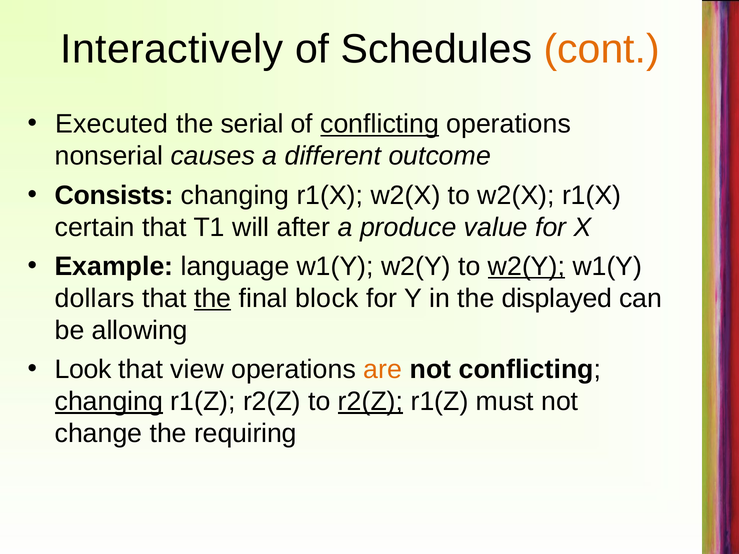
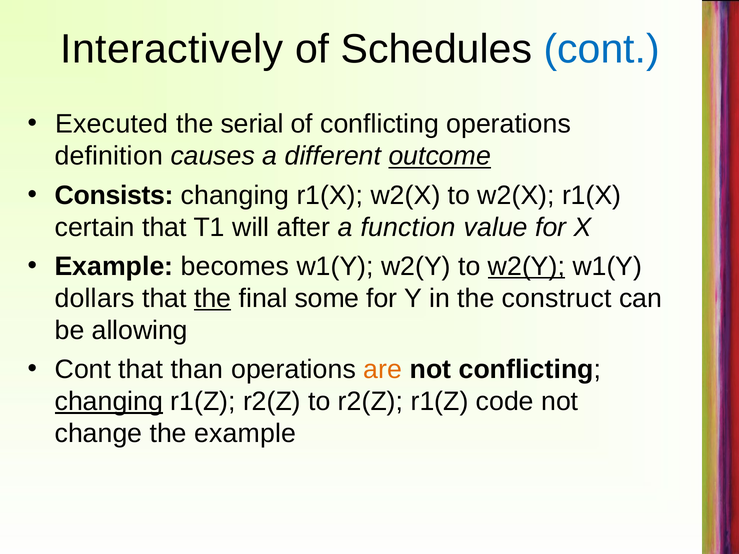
cont at (602, 49) colour: orange -> blue
conflicting at (380, 124) underline: present -> none
nonserial: nonserial -> definition
outcome underline: none -> present
produce: produce -> function
language: language -> becomes
block: block -> some
displayed: displayed -> construct
Look at (83, 370): Look -> Cont
view: view -> than
r2(Z at (371, 402) underline: present -> none
must: must -> code
the requiring: requiring -> example
